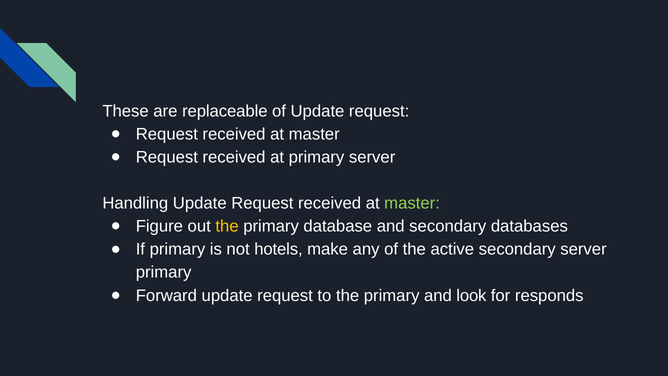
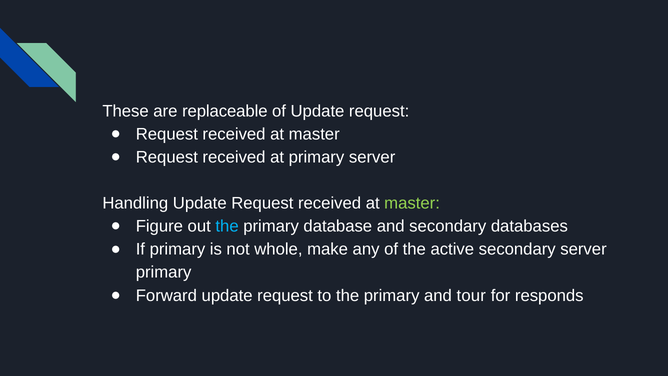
the at (227, 226) colour: yellow -> light blue
hotels: hotels -> whole
look: look -> tour
